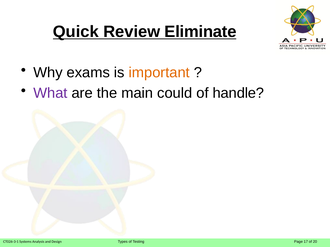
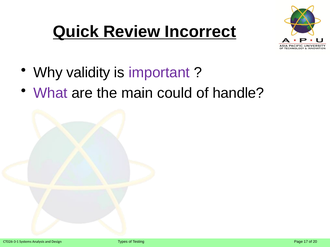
Eliminate: Eliminate -> Incorrect
exams: exams -> validity
important colour: orange -> purple
